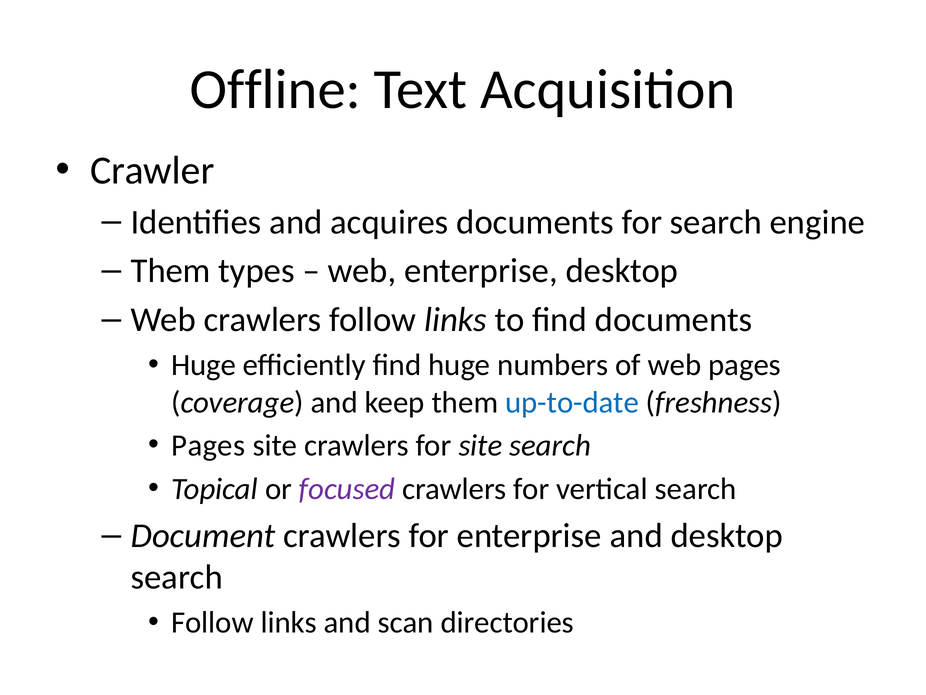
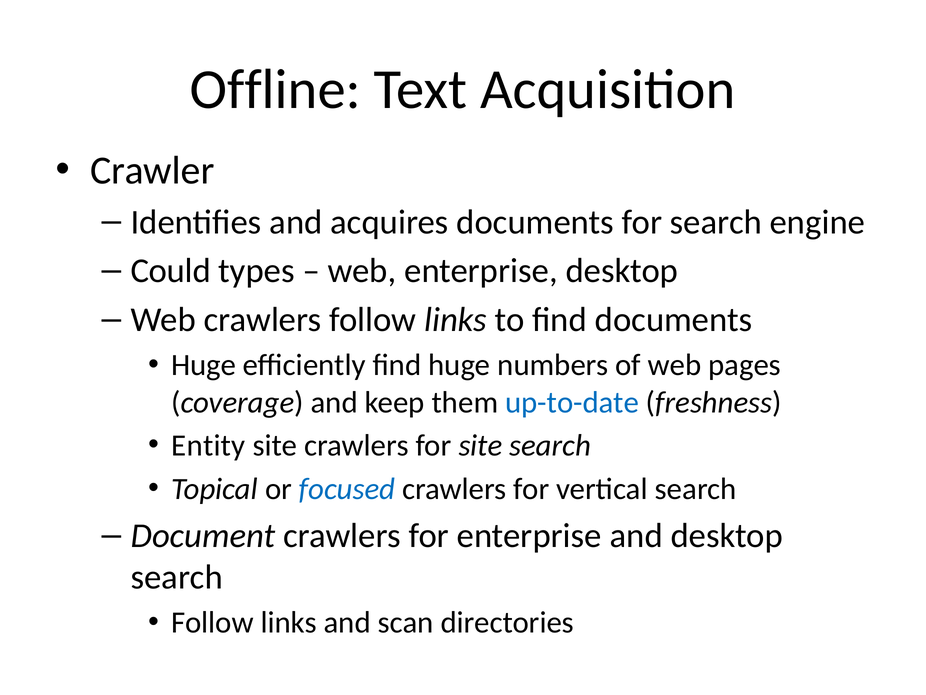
Them at (171, 271): Them -> Could
Pages at (208, 445): Pages -> Entity
focused colour: purple -> blue
